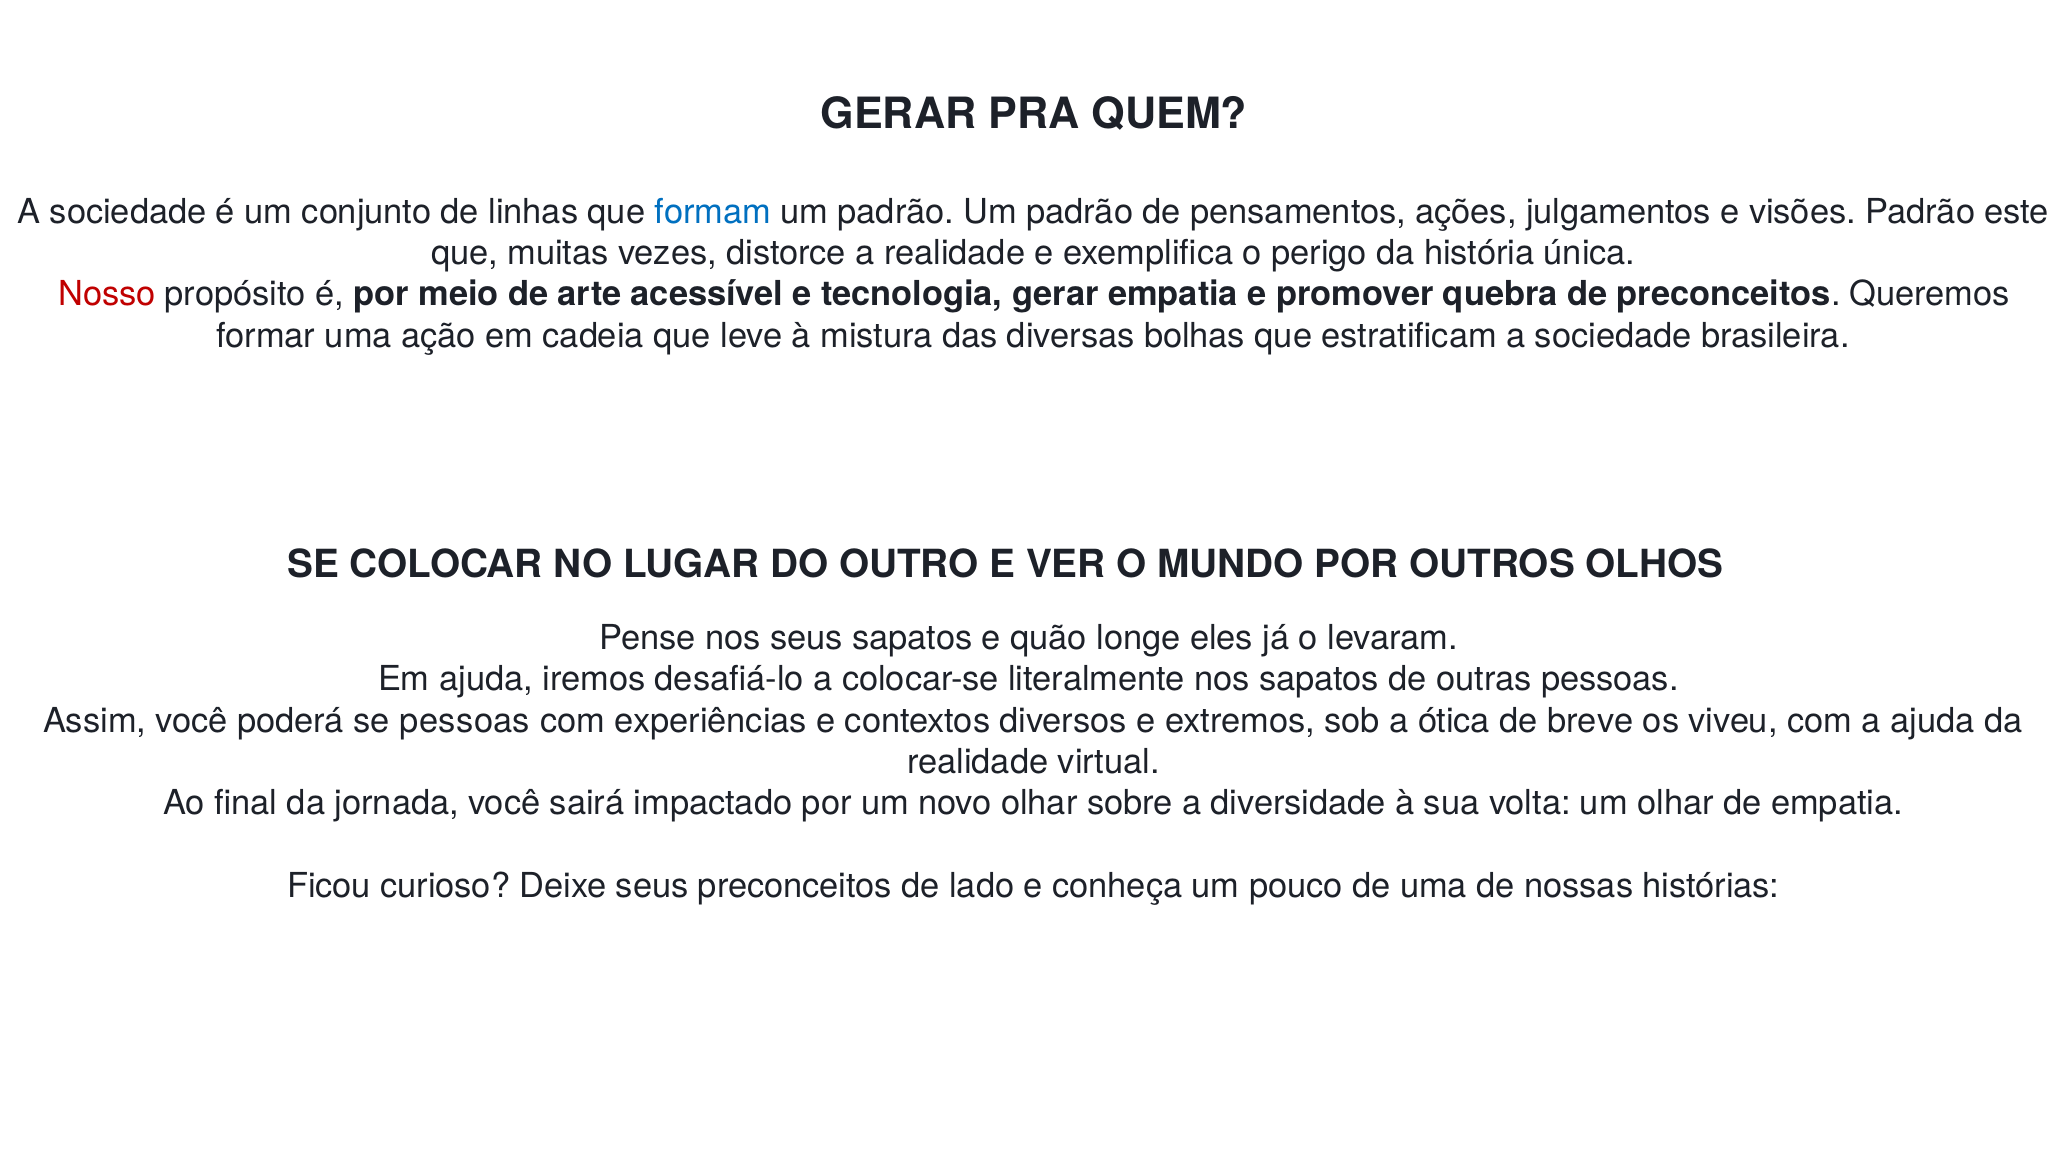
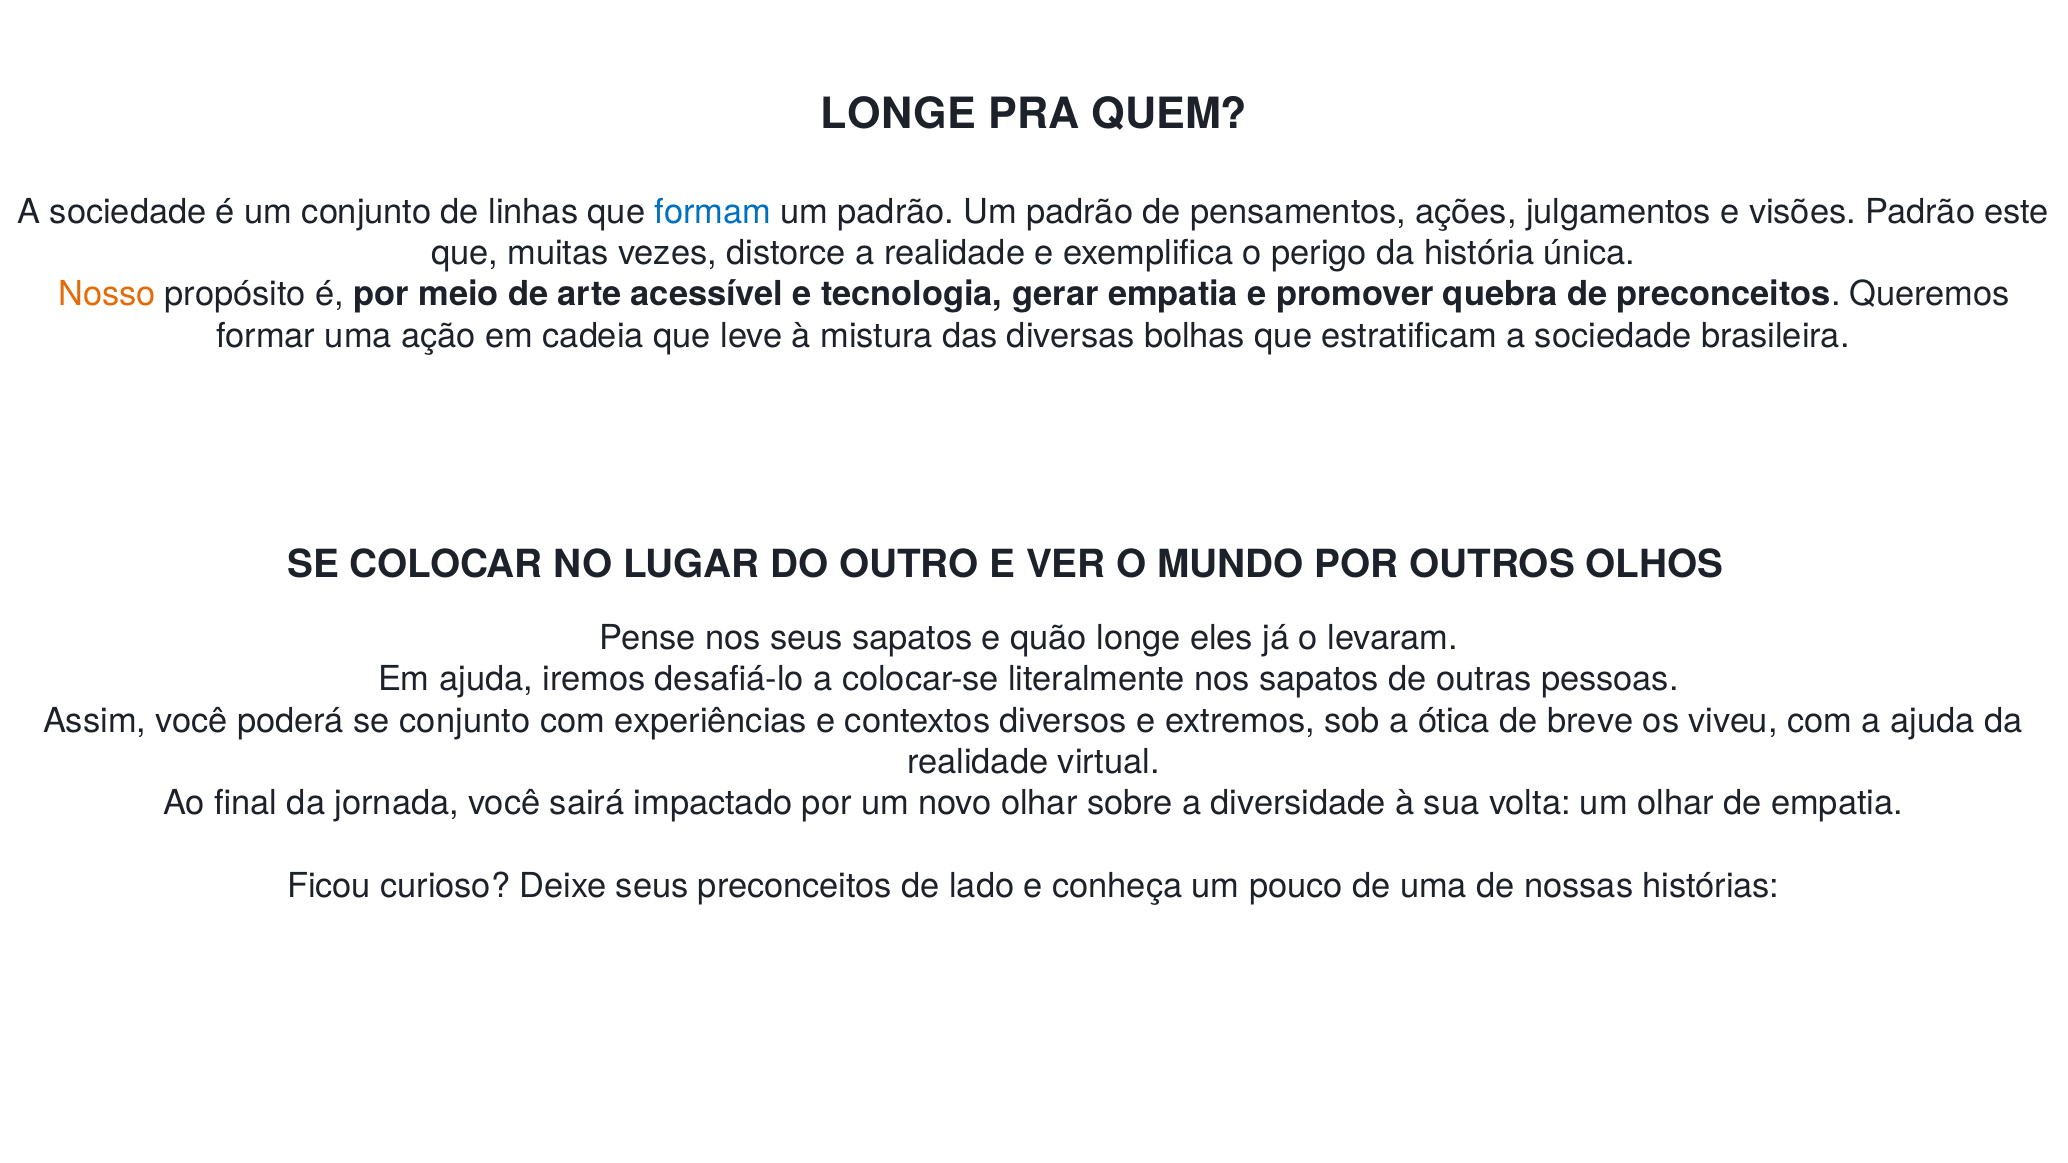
GERAR at (898, 114): GERAR -> LONGE
Nosso colour: red -> orange
se pessoas: pessoas -> conjunto
